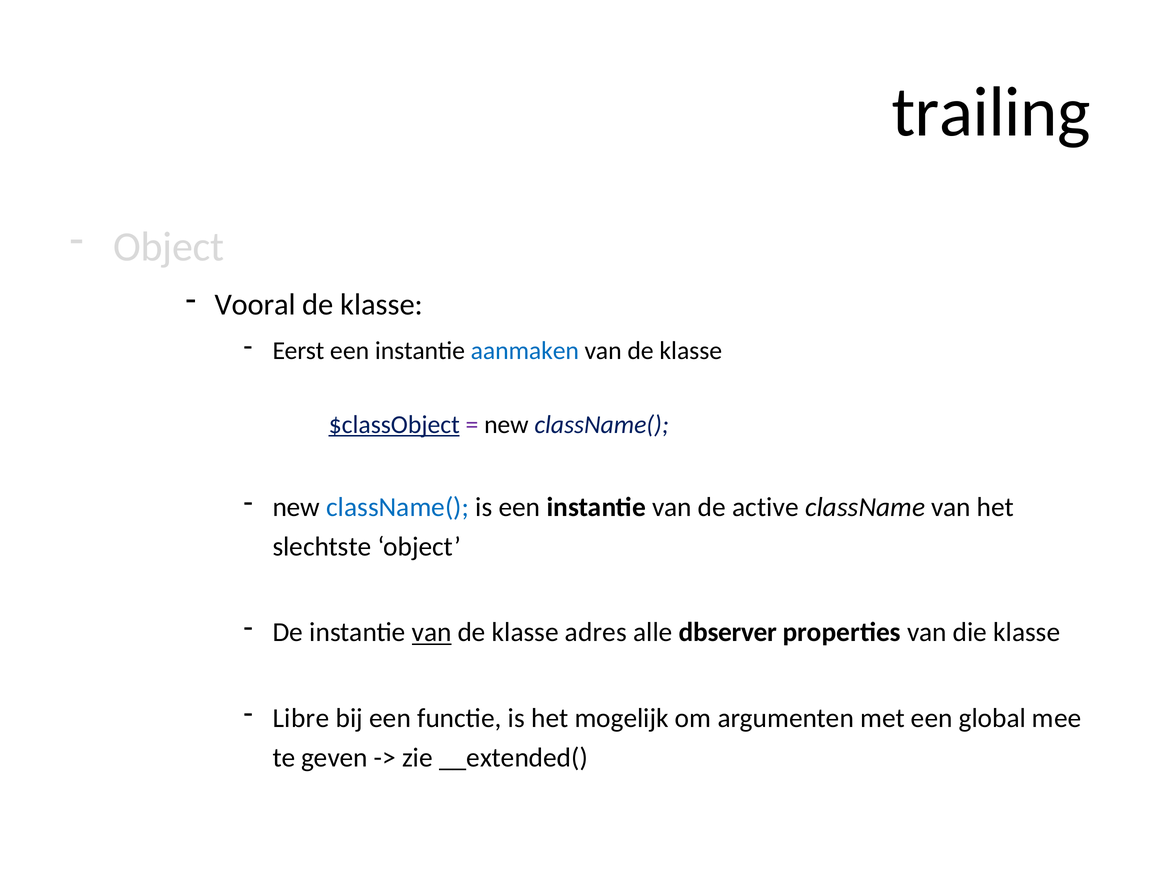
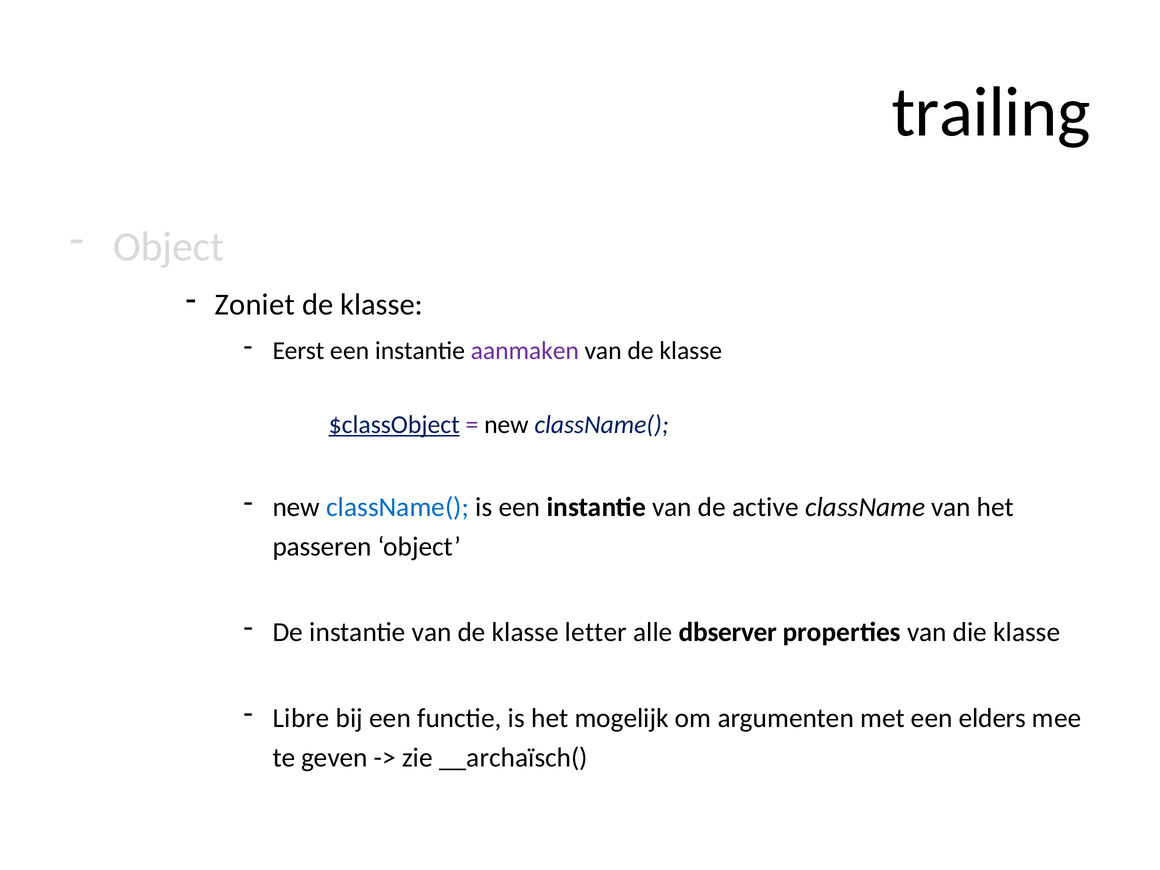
Vooral: Vooral -> Zoniet
aanmaken colour: blue -> purple
slechtste: slechtste -> passeren
van at (432, 632) underline: present -> none
adres: adres -> letter
global: global -> elders
__extended(: __extended( -> __archaïsch(
